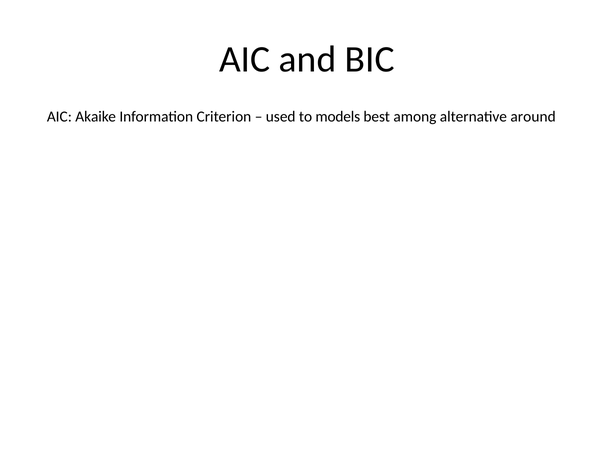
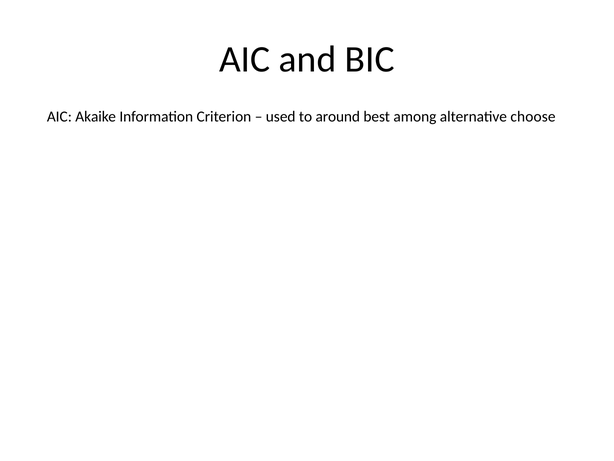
models: models -> around
around: around -> choose
